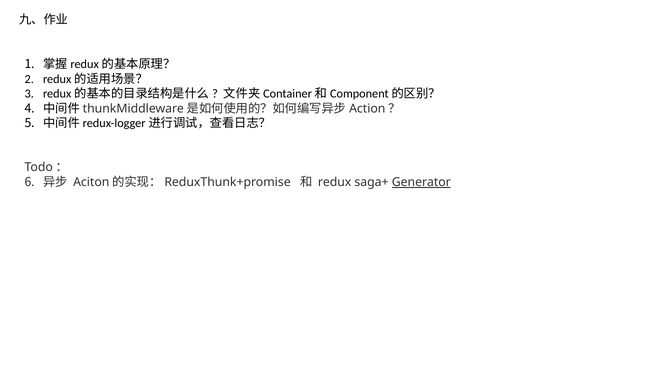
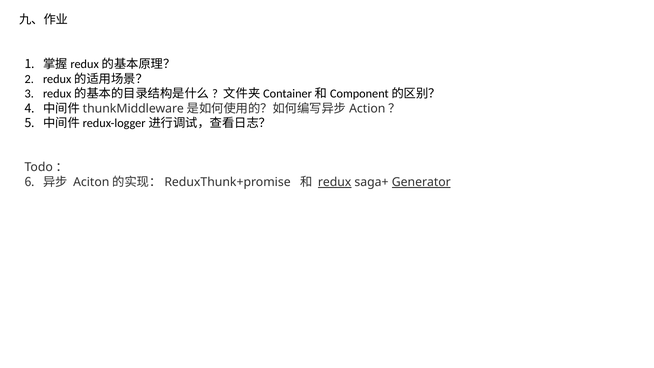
redux underline: none -> present
